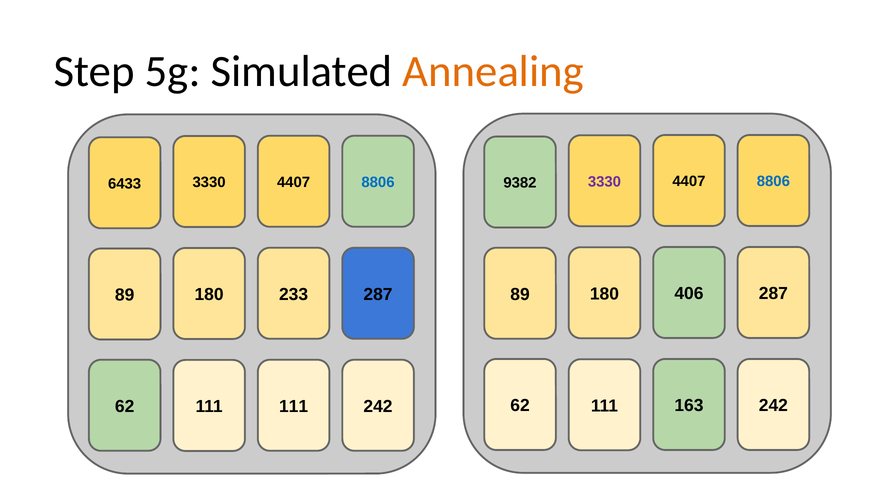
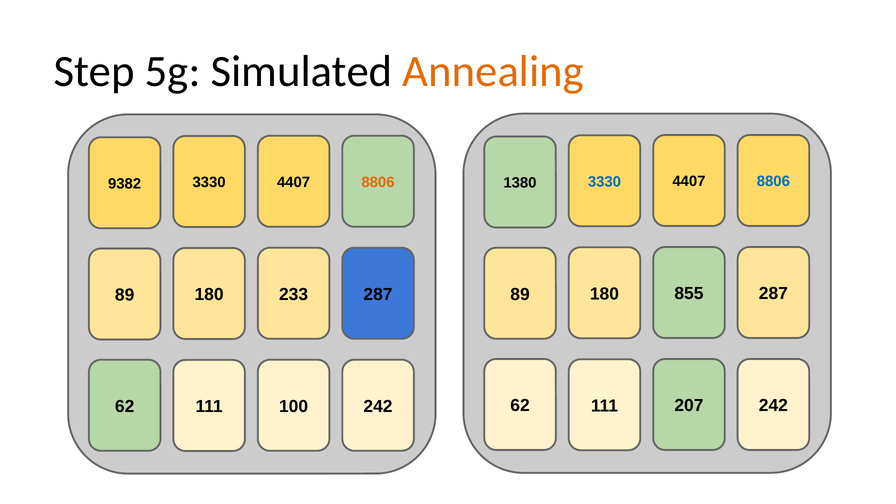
3330 at (604, 182) colour: purple -> blue
8806 at (378, 182) colour: blue -> orange
9382: 9382 -> 1380
6433: 6433 -> 9382
406: 406 -> 855
163: 163 -> 207
111 111: 111 -> 100
